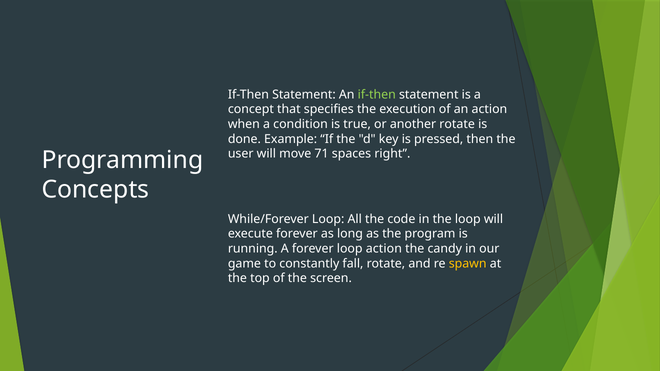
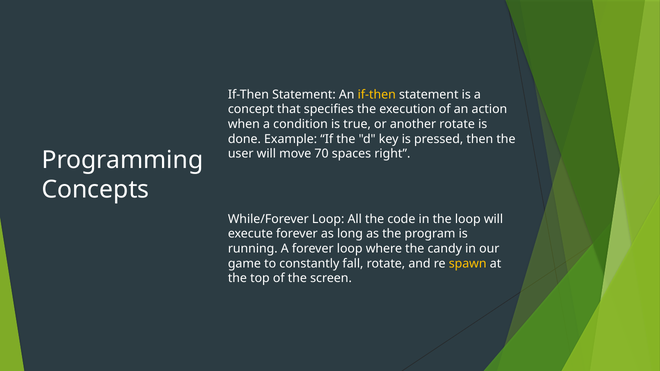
if-then at (377, 94) colour: light green -> yellow
71: 71 -> 70
loop action: action -> where
